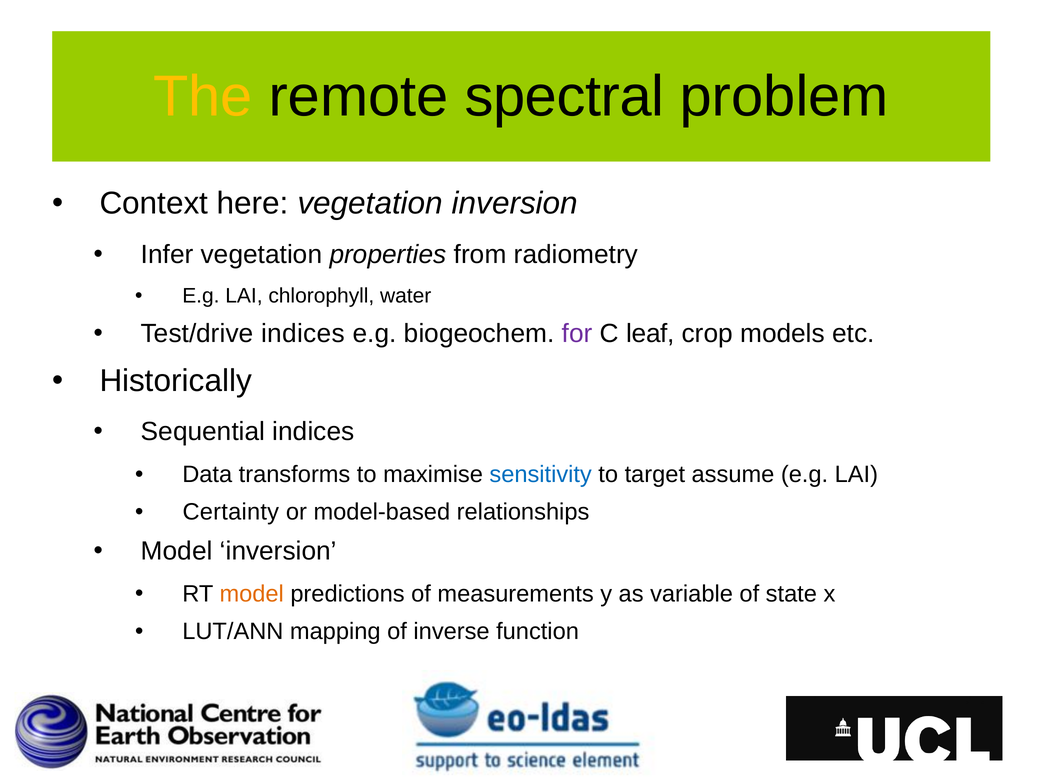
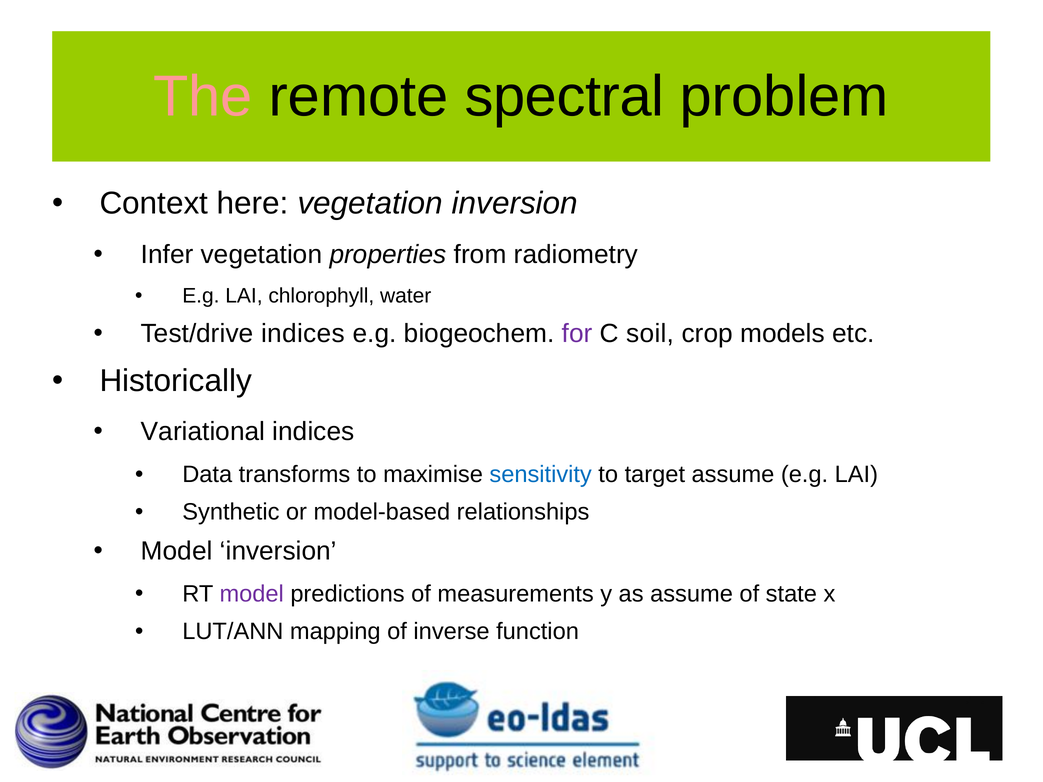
The colour: yellow -> pink
leaf: leaf -> soil
Sequential: Sequential -> Variational
Certainty: Certainty -> Synthetic
model at (252, 594) colour: orange -> purple
as variable: variable -> assume
